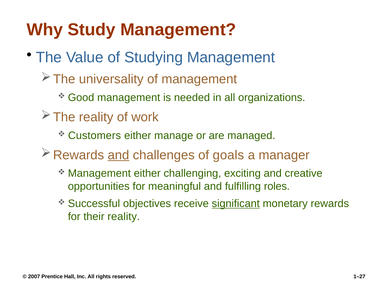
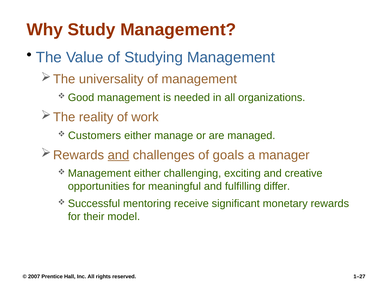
roles: roles -> differ
objectives: objectives -> mentoring
significant underline: present -> none
their reality: reality -> model
